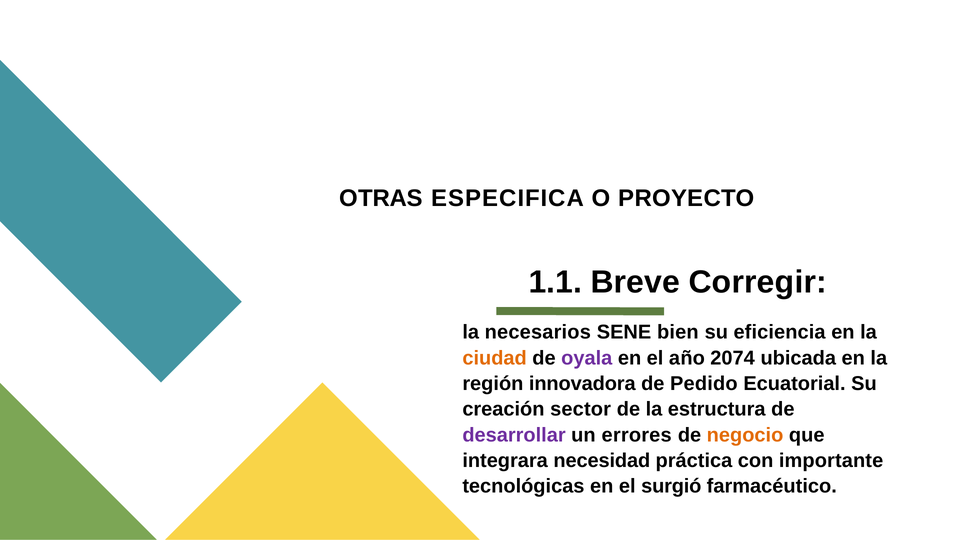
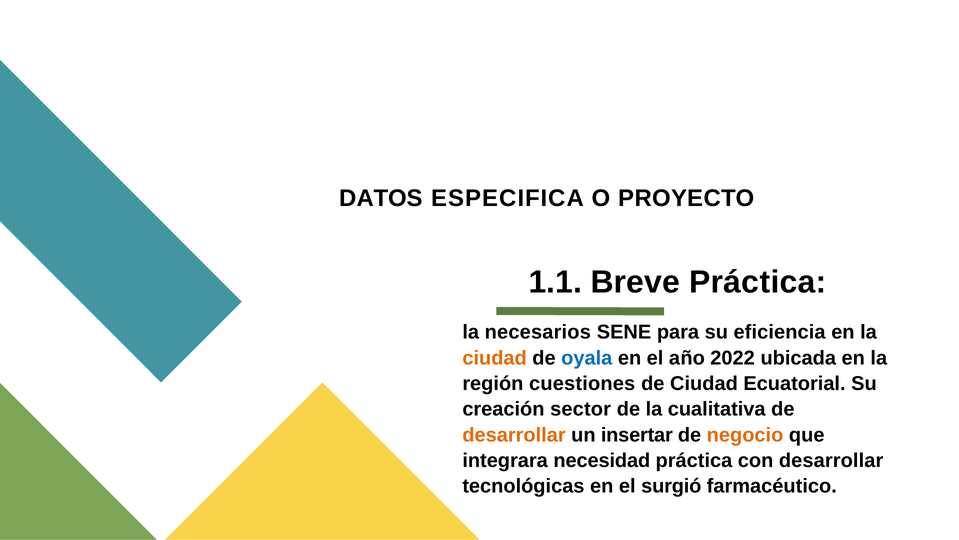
OTRAS: OTRAS -> DATOS
Breve Corregir: Corregir -> Práctica
bien: bien -> para
oyala colour: purple -> blue
2074: 2074 -> 2022
innovadora: innovadora -> cuestiones
de Pedido: Pedido -> Ciudad
estructura: estructura -> cualitativa
desarrollar at (514, 434) colour: purple -> orange
errores: errores -> insertar
con importante: importante -> desarrollar
